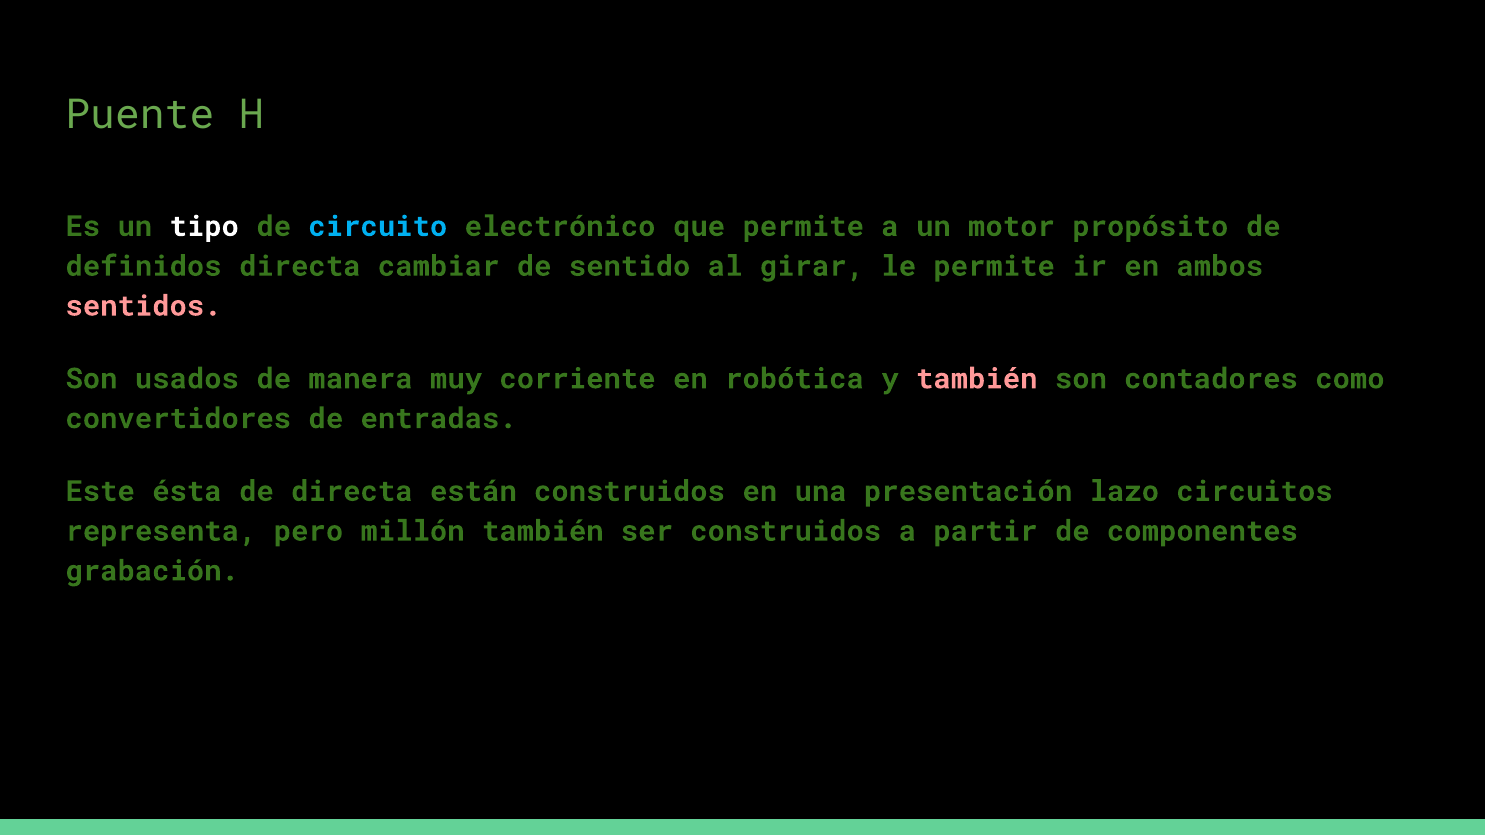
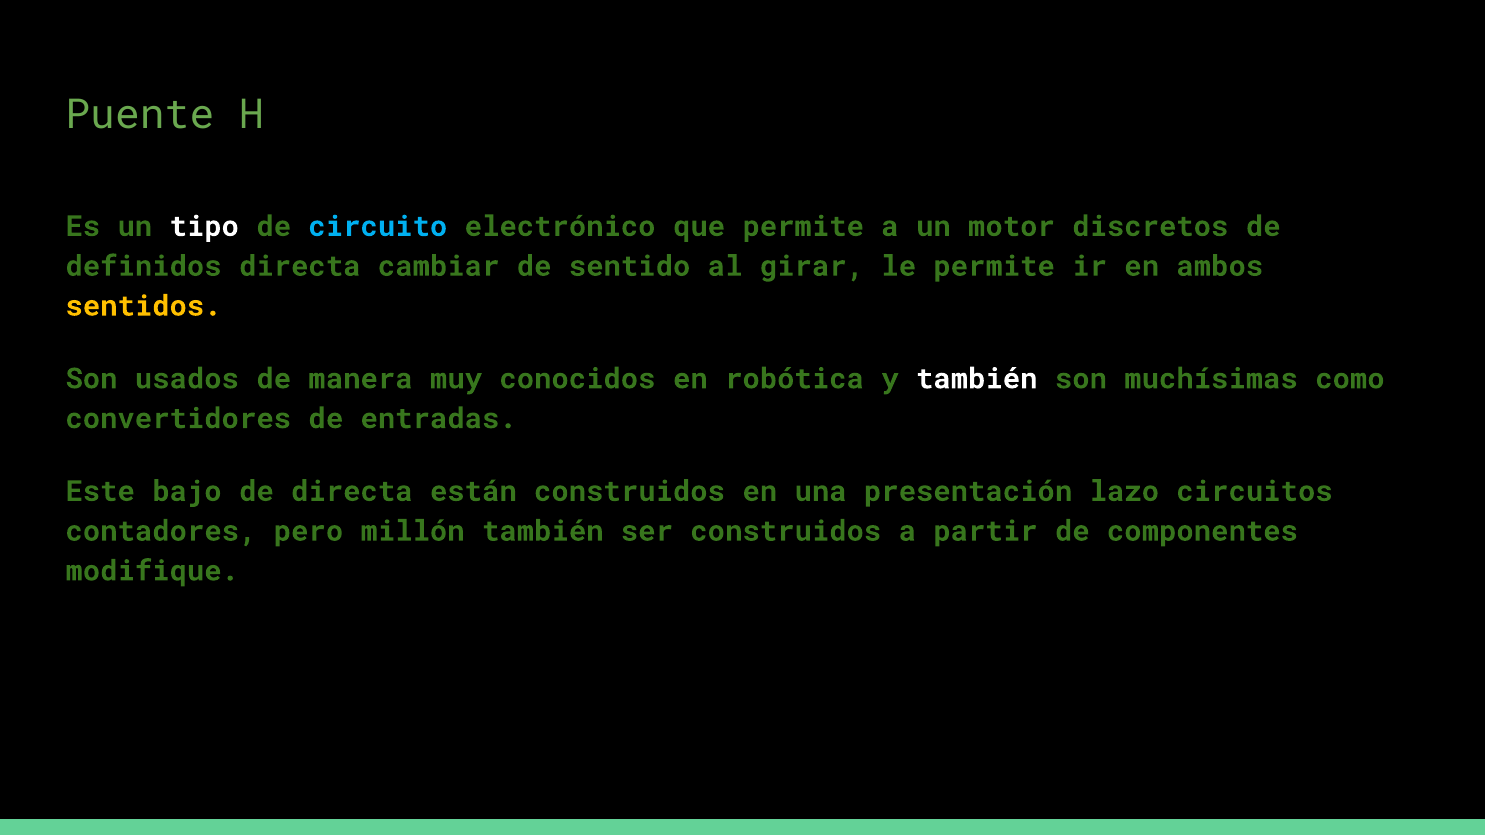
propósito: propósito -> discretos
sentidos colour: pink -> yellow
corriente: corriente -> conocidos
también at (977, 379) colour: pink -> white
contadores: contadores -> muchísimas
ésta: ésta -> bajo
representa: representa -> contadores
grabación: grabación -> modifique
